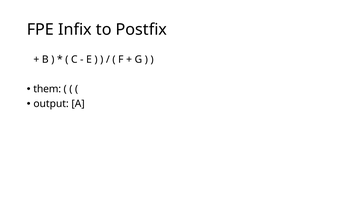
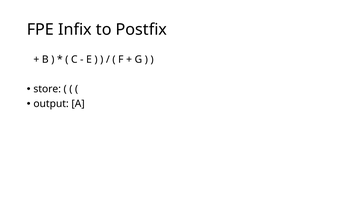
them: them -> store
